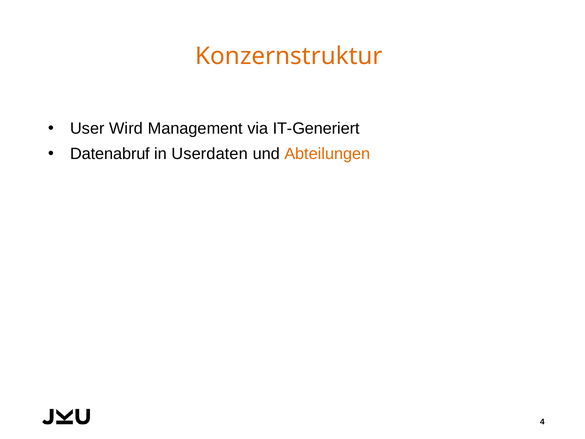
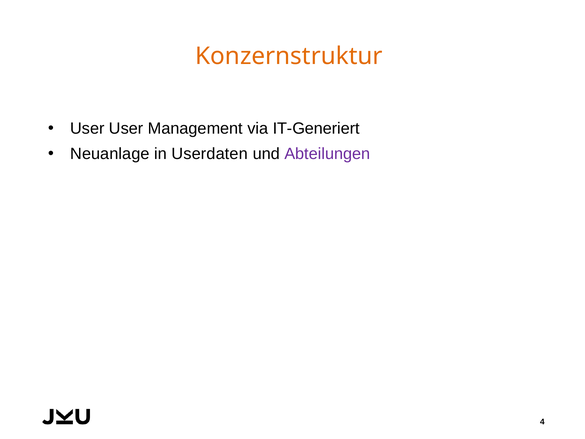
User Wird: Wird -> User
Datenabruf: Datenabruf -> Neuanlage
Abteilungen colour: orange -> purple
